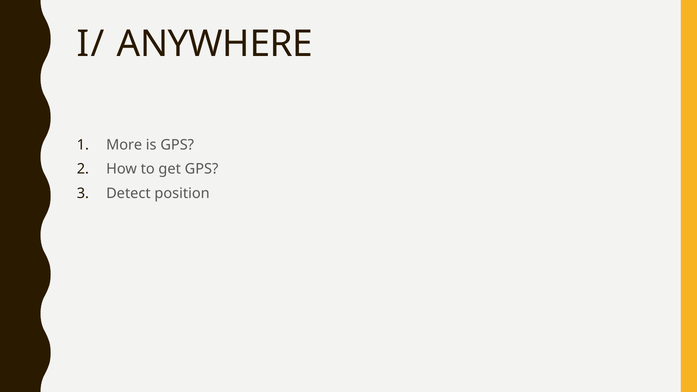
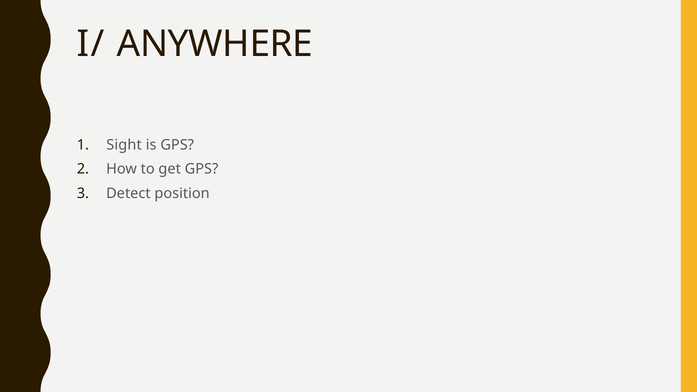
More: More -> Sight
